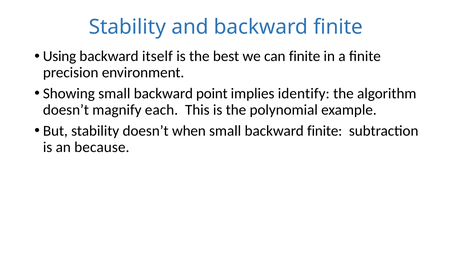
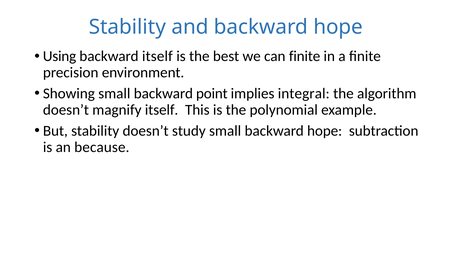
and backward finite: finite -> hope
identify: identify -> integral
magnify each: each -> itself
when: when -> study
small backward finite: finite -> hope
